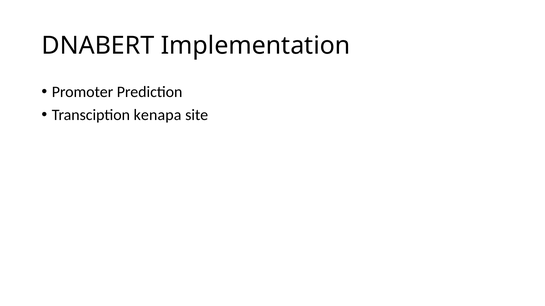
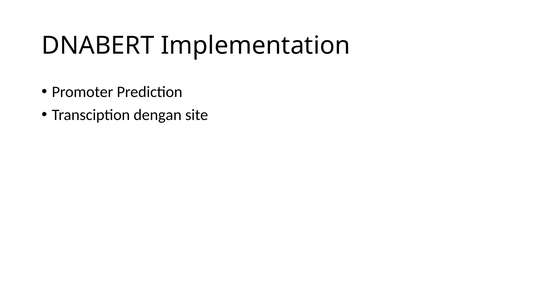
kenapa: kenapa -> dengan
